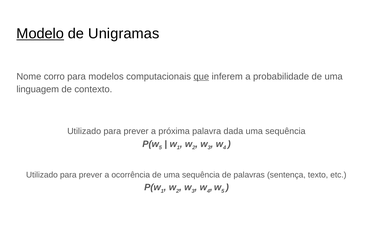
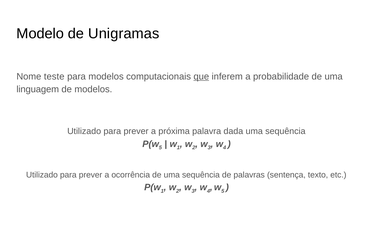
Modelo underline: present -> none
corro: corro -> teste
de contexto: contexto -> modelos
